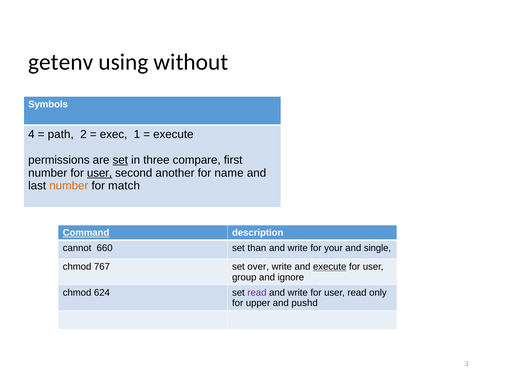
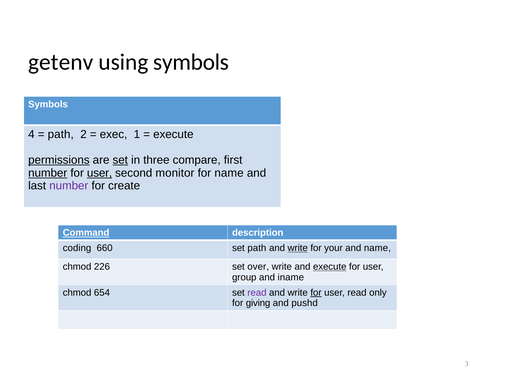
using without: without -> symbols
permissions underline: none -> present
number at (48, 173) underline: none -> present
another: another -> monitor
number at (69, 186) colour: orange -> purple
match: match -> create
cannot: cannot -> coding
set than: than -> path
write at (298, 248) underline: none -> present
and single: single -> name
767: 767 -> 226
ignore: ignore -> iname
624: 624 -> 654
for at (316, 293) underline: none -> present
upper: upper -> giving
